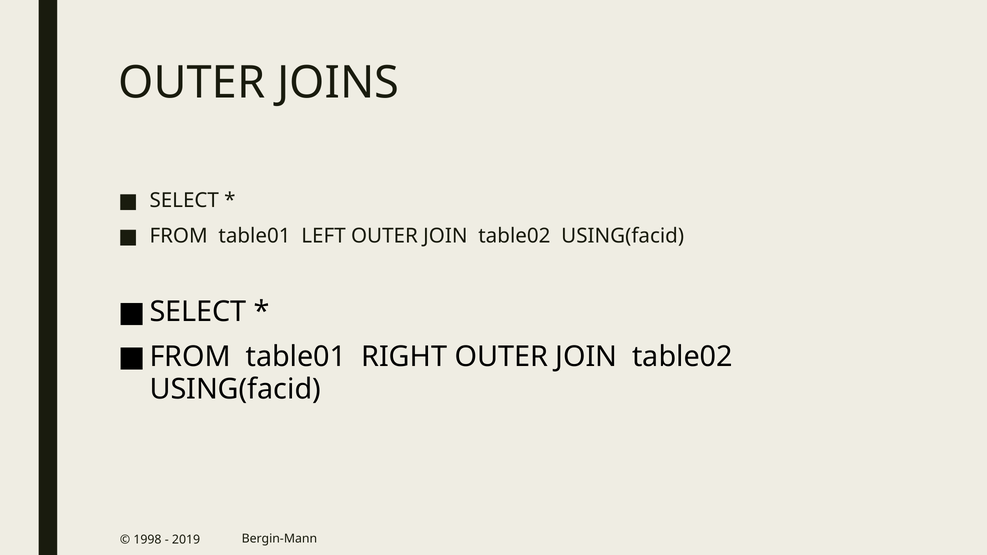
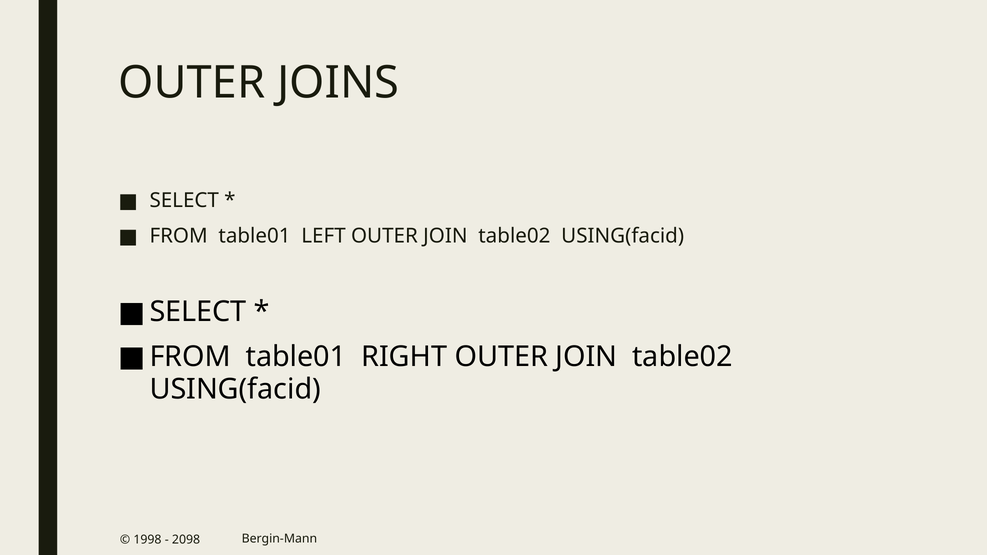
2019: 2019 -> 2098
